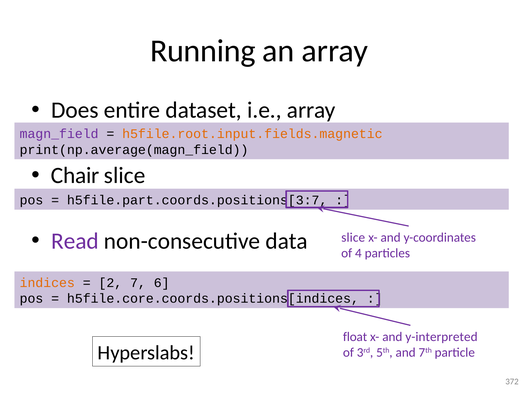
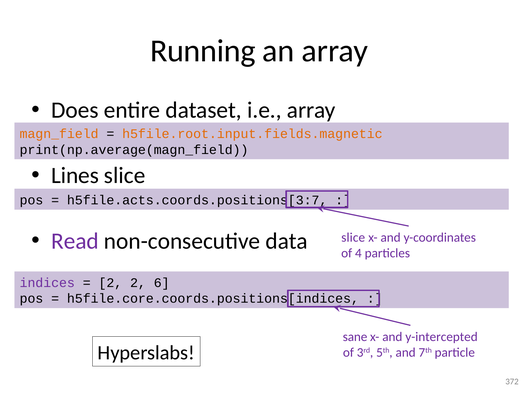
magn_field colour: purple -> orange
Chair: Chair -> Lines
h5file.part.coords.positions[3:7: h5file.part.coords.positions[3:7 -> h5file.acts.coords.positions[3:7
indices colour: orange -> purple
2 7: 7 -> 2
float: float -> sane
y-interpreted: y-interpreted -> y-intercepted
